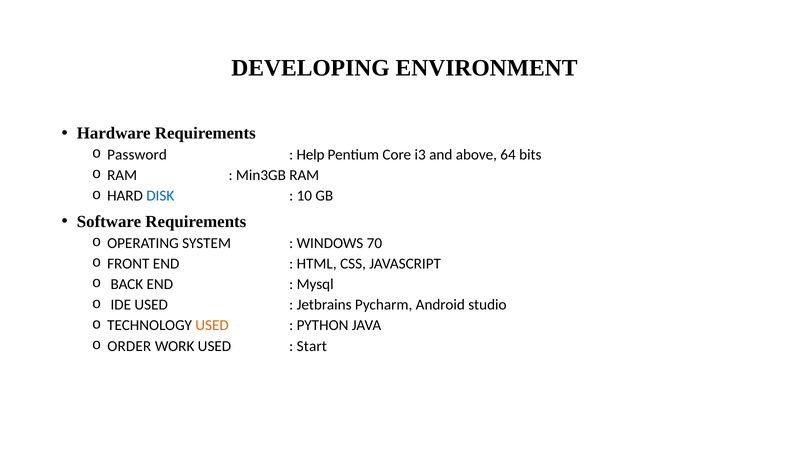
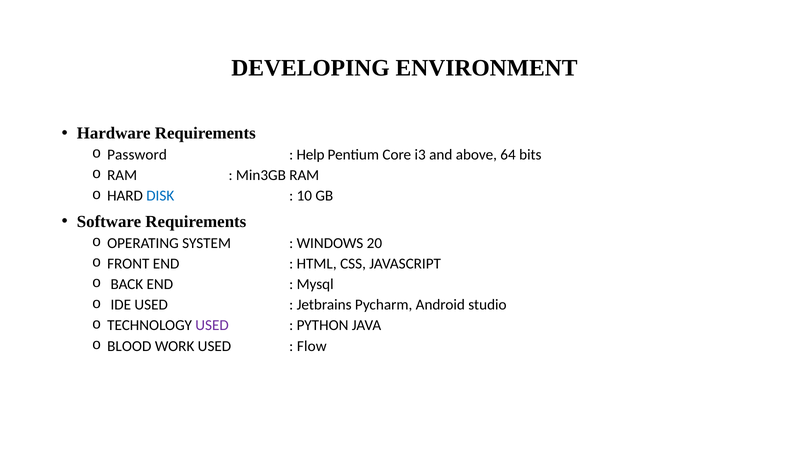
70: 70 -> 20
USED at (212, 325) colour: orange -> purple
ORDER: ORDER -> BLOOD
Start: Start -> Flow
